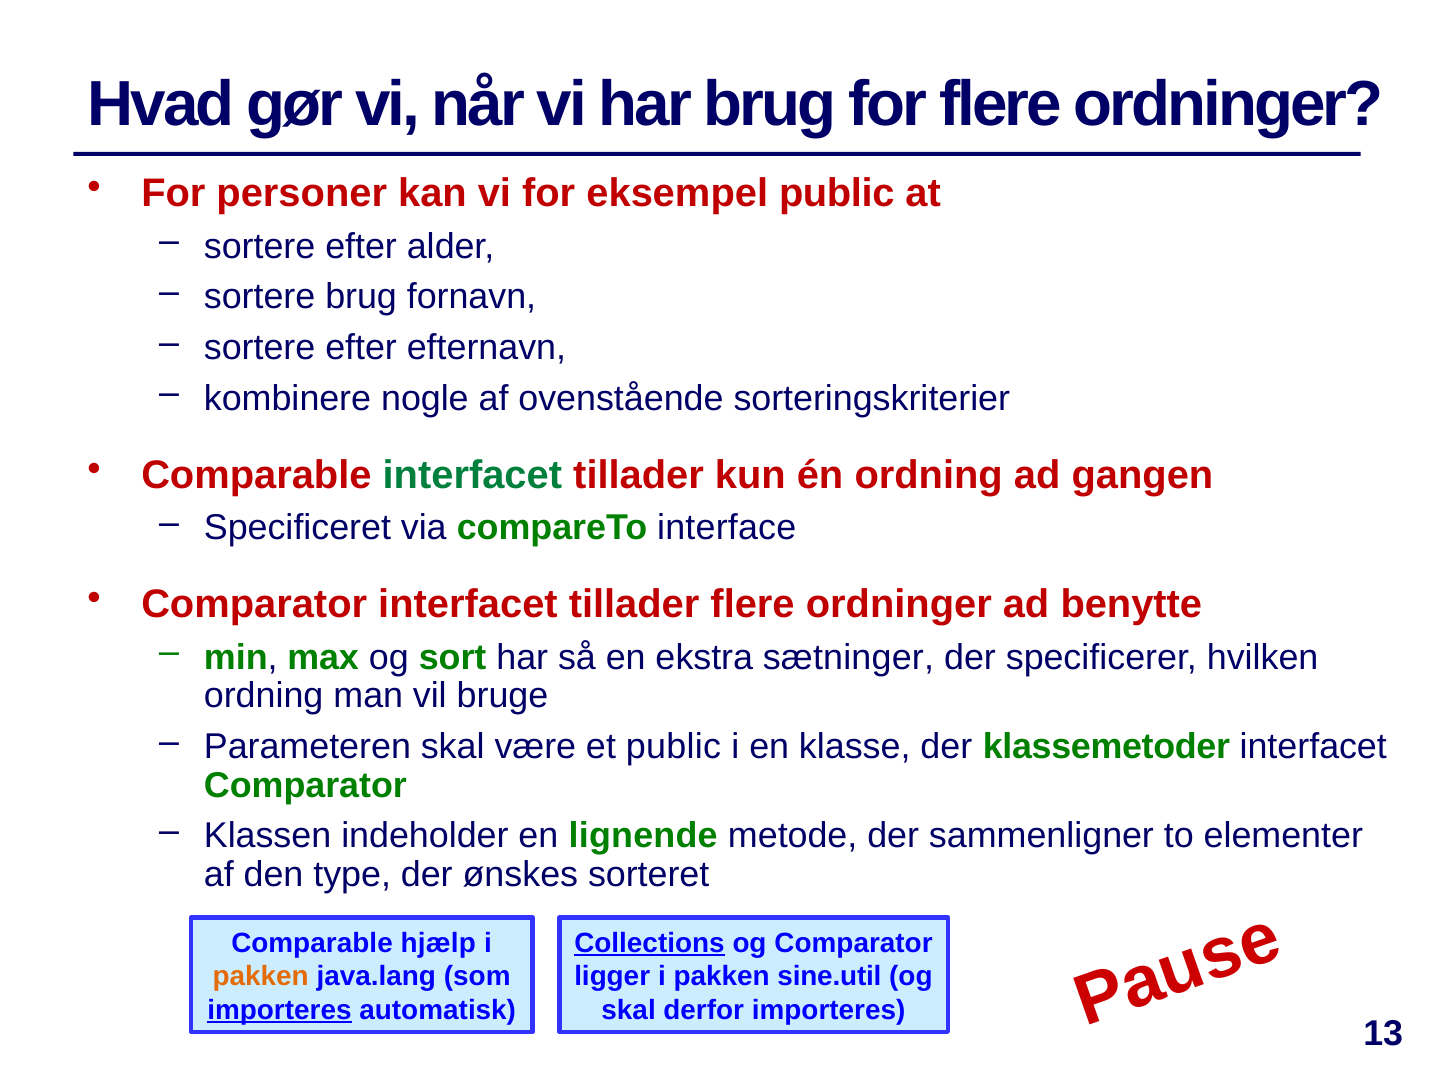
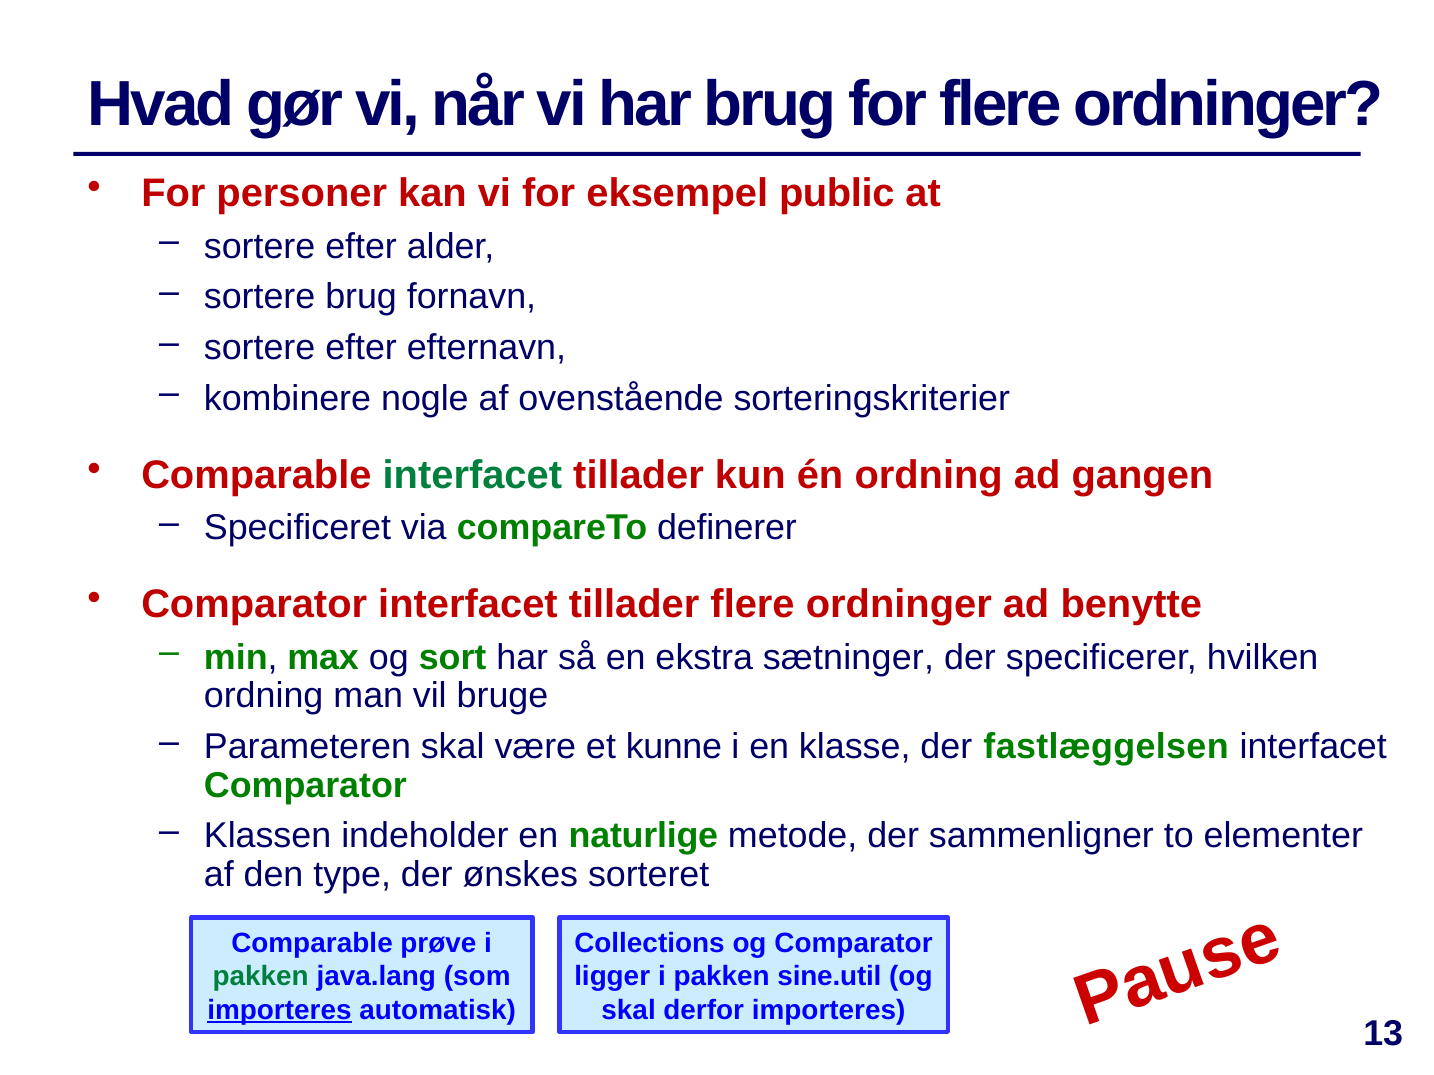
interface: interface -> definerer
et public: public -> kunne
klassemetoder: klassemetoder -> fastlæggelsen
lignende: lignende -> naturlige
hjælp: hjælp -> prøve
Collections underline: present -> none
pakken at (261, 977) colour: orange -> green
